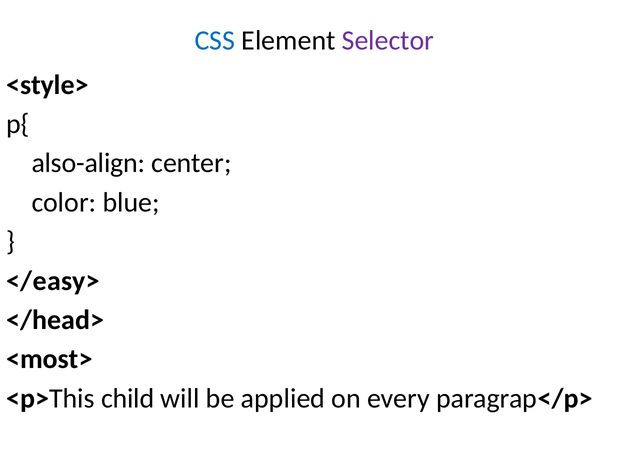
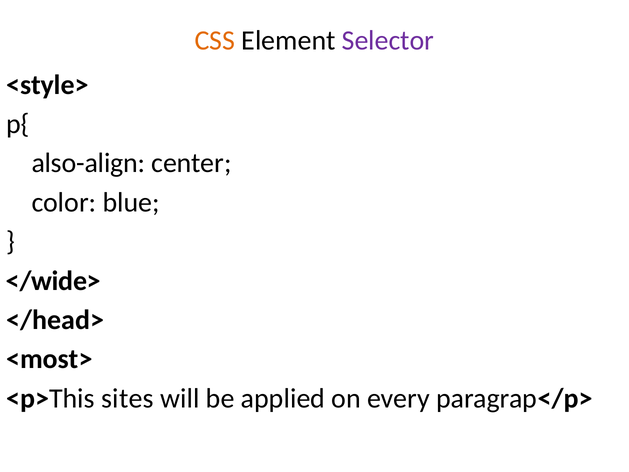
CSS colour: blue -> orange
</easy>: </easy> -> </wide>
child: child -> sites
